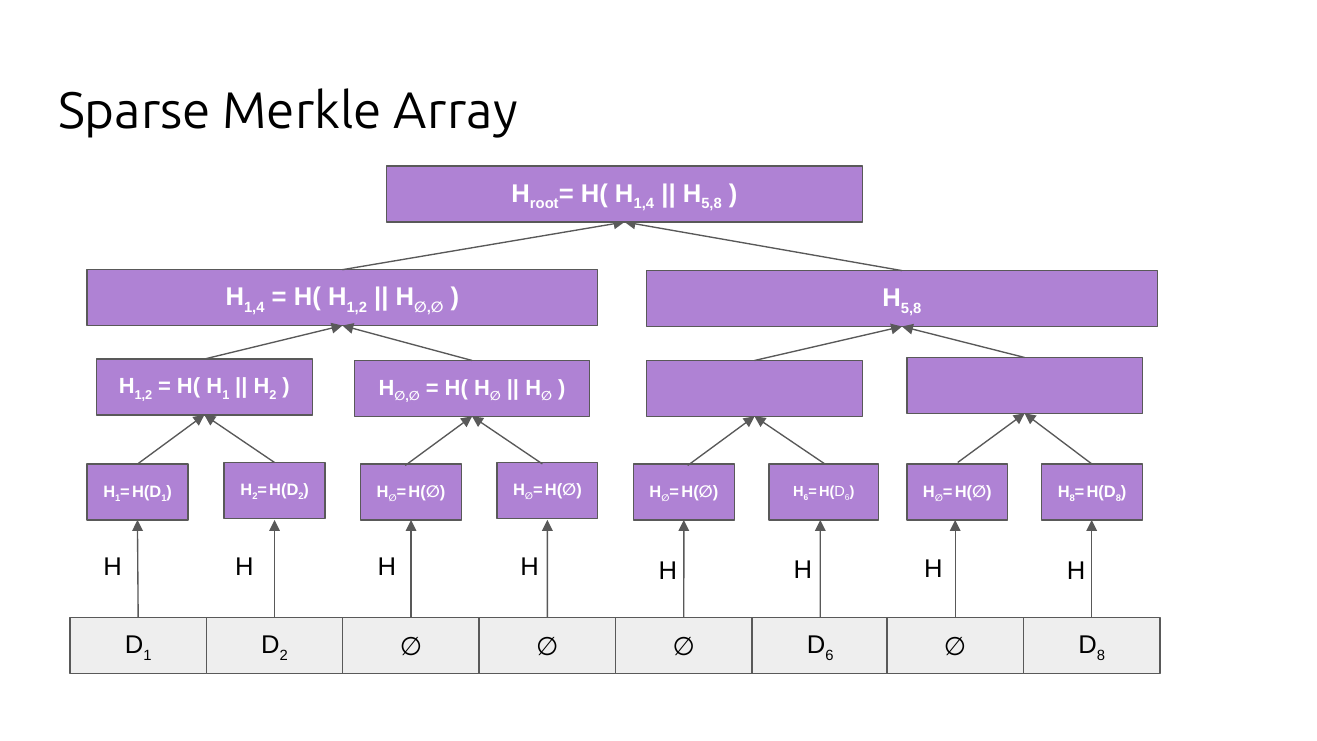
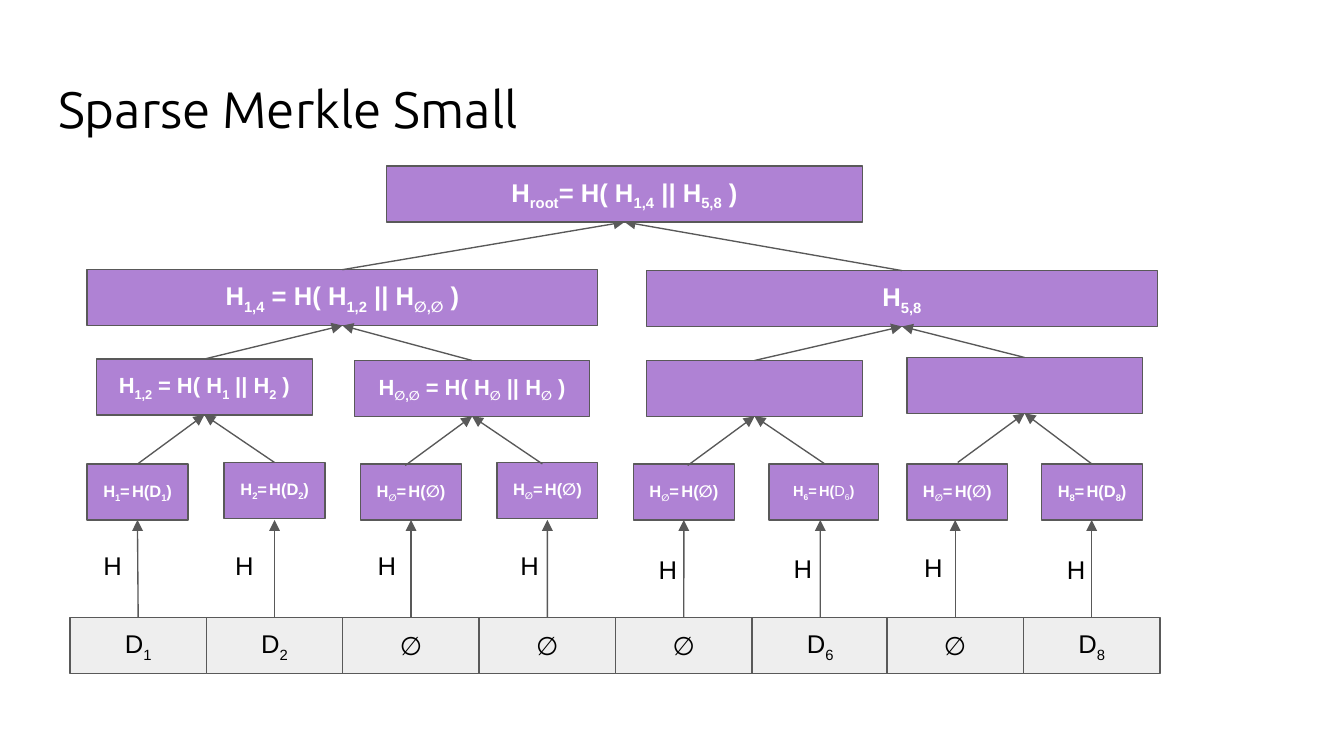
Array: Array -> Small
